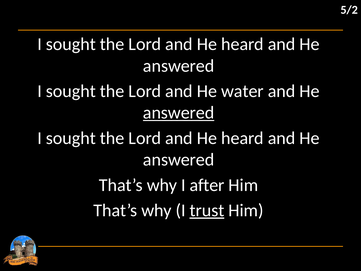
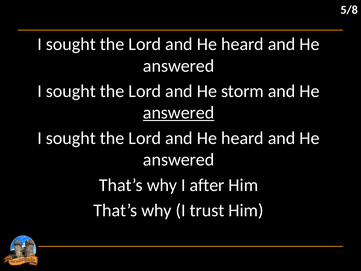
5/2: 5/2 -> 5/8
water: water -> storm
trust underline: present -> none
